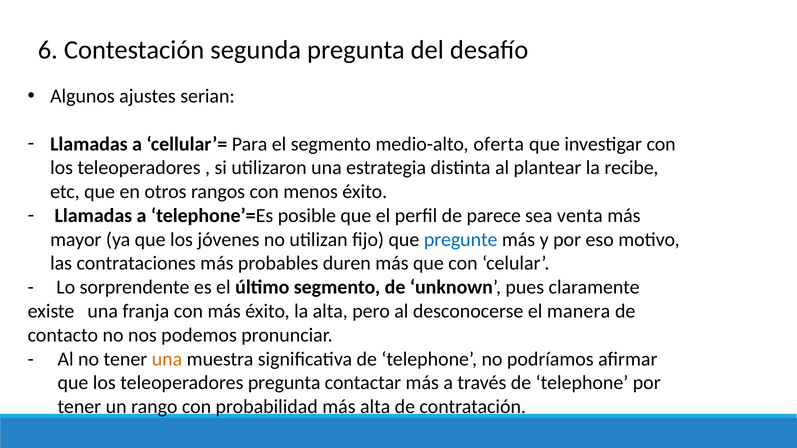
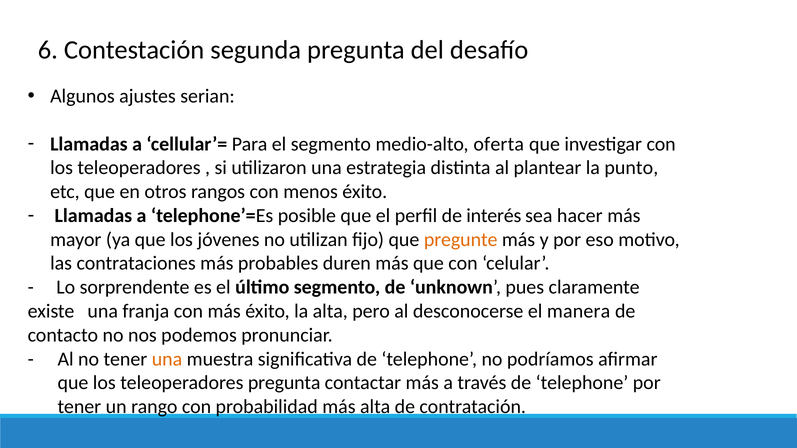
recibe: recibe -> punto
parece: parece -> interés
venta: venta -> hacer
pregunte colour: blue -> orange
